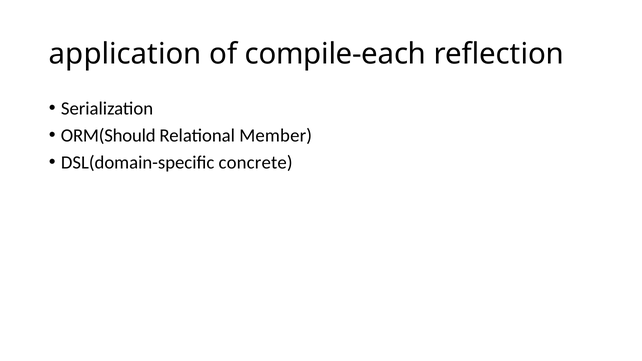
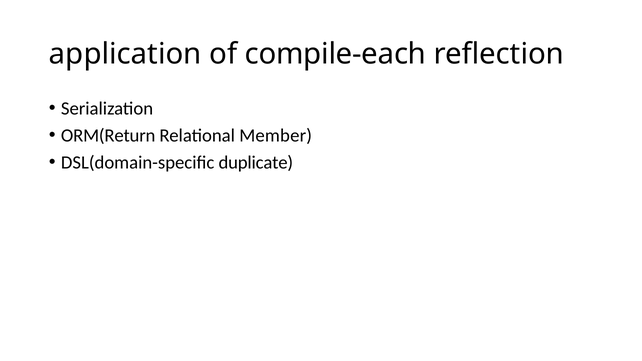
ORM(Should: ORM(Should -> ORM(Return
concrete: concrete -> duplicate
